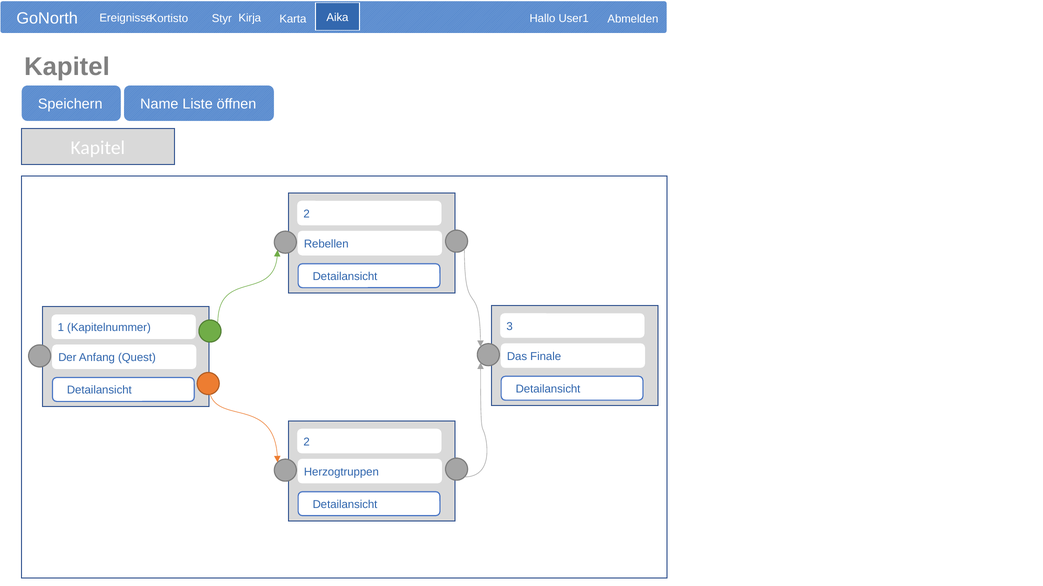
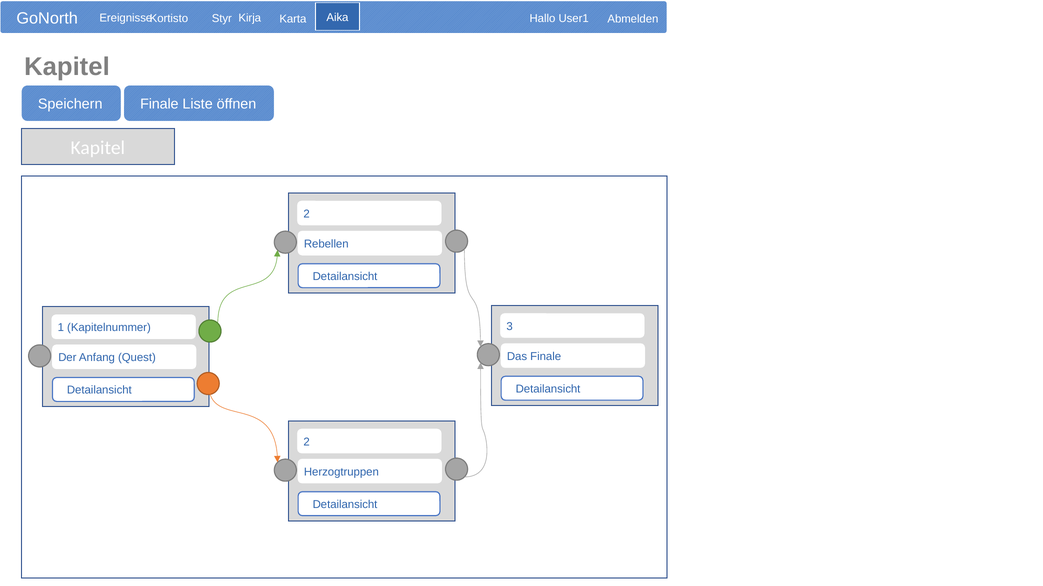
Name at (159, 104): Name -> Finale
